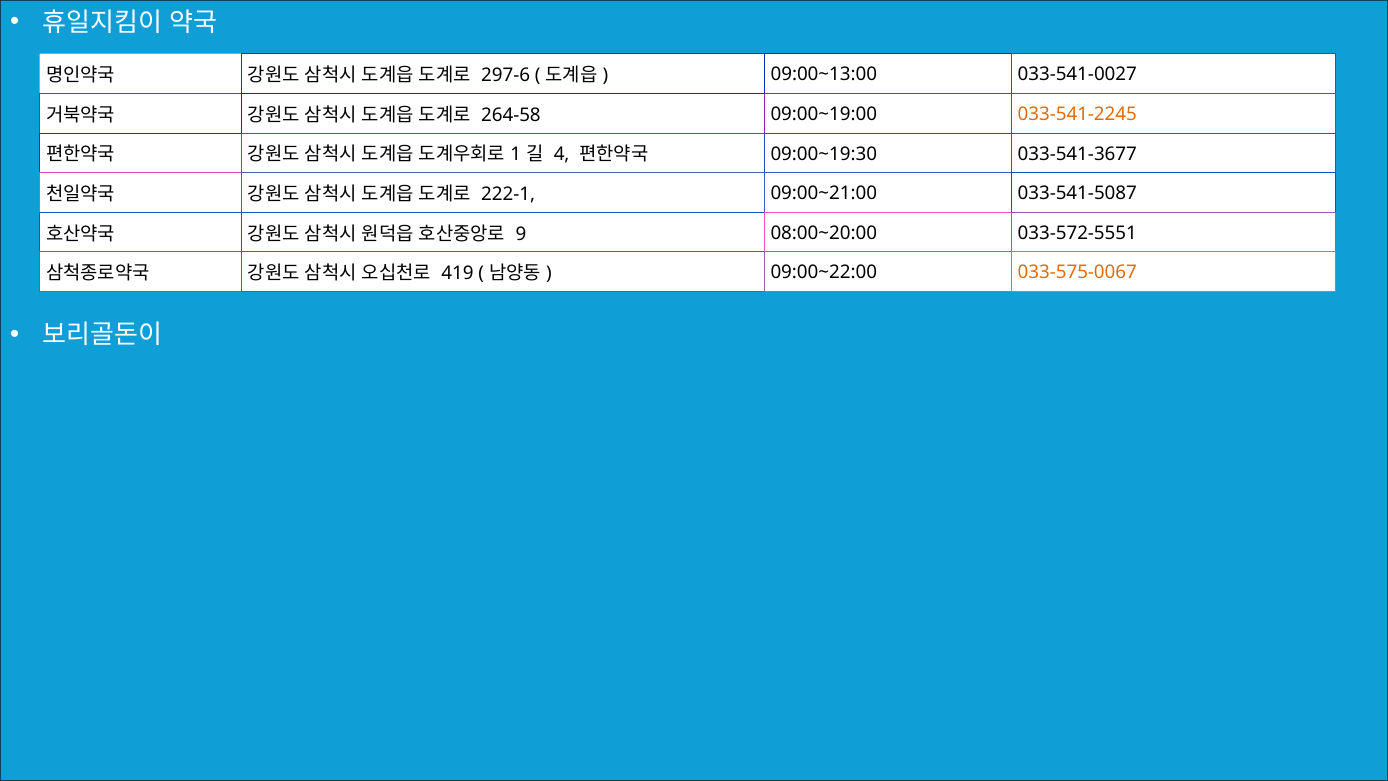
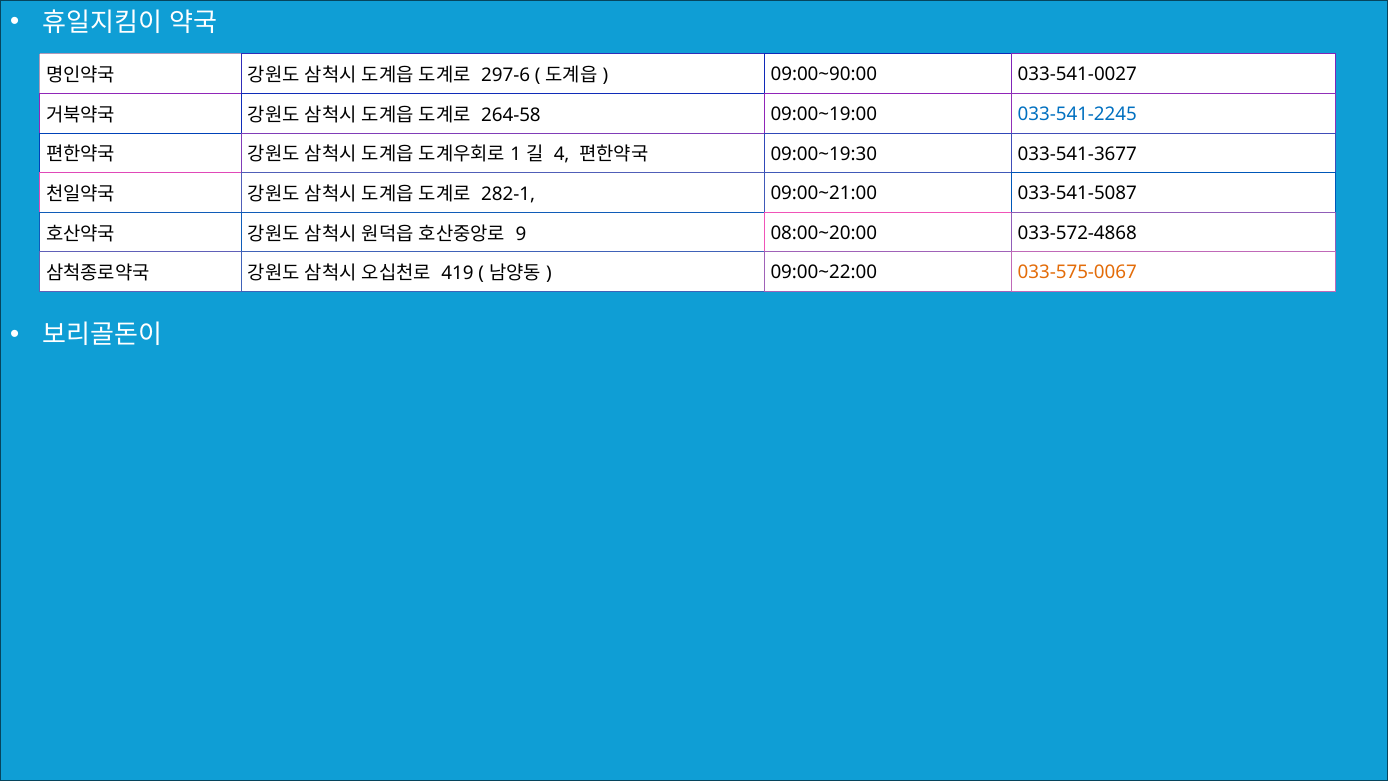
09:00~13:00: 09:00~13:00 -> 09:00~90:00
033-541-2245 colour: orange -> blue
222-1: 222-1 -> 282-1
033-572-5551: 033-572-5551 -> 033-572-4868
